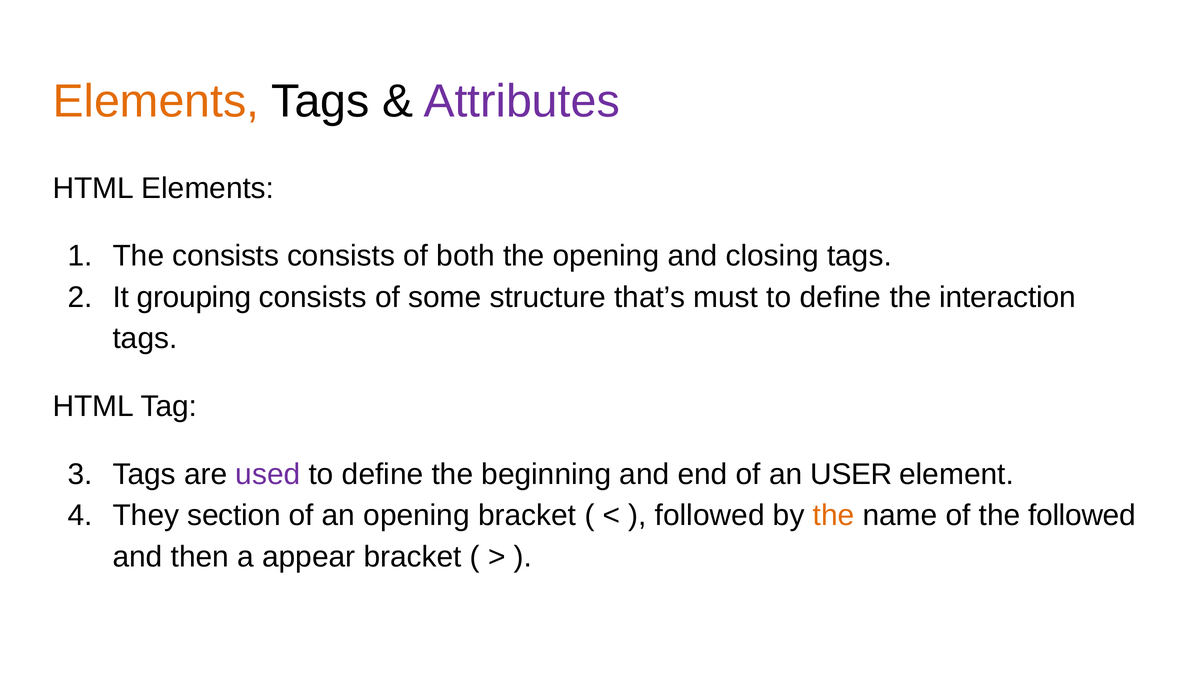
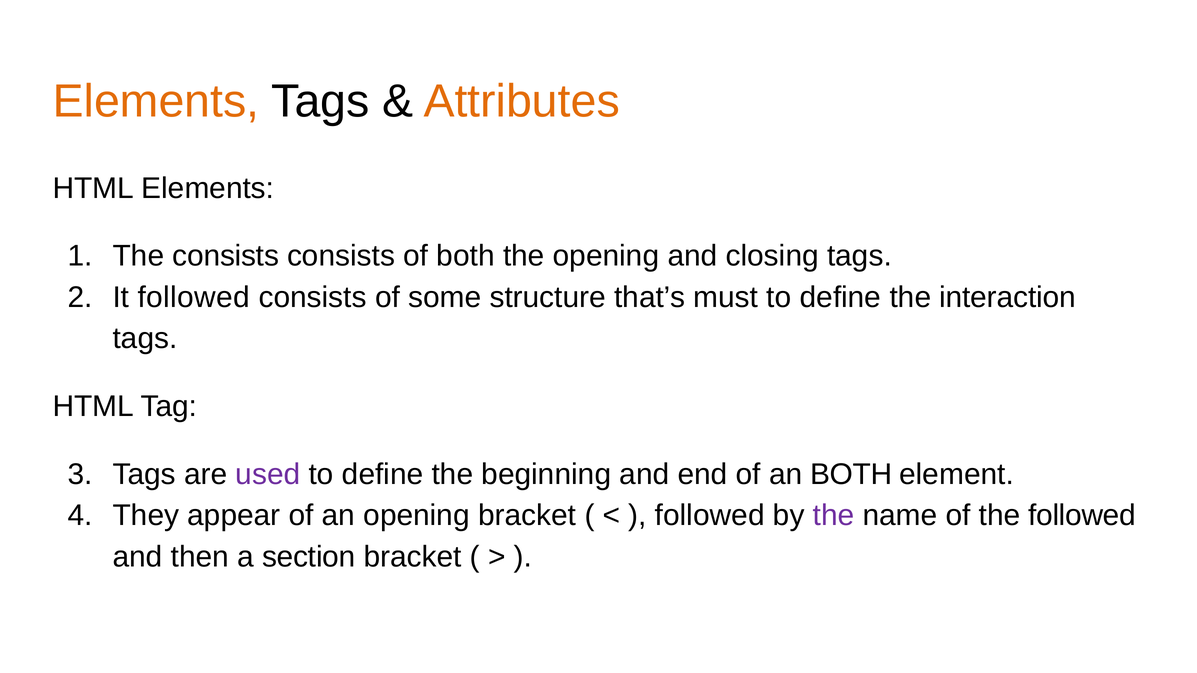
Attributes colour: purple -> orange
It grouping: grouping -> followed
an USER: USER -> BOTH
section: section -> appear
the at (834, 516) colour: orange -> purple
appear: appear -> section
